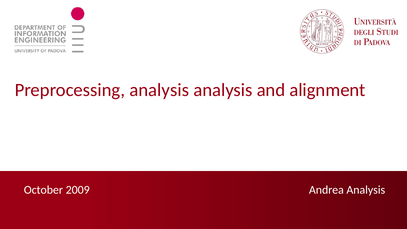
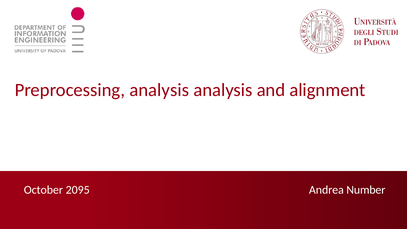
Andrea Analysis: Analysis -> Number
2009: 2009 -> 2095
